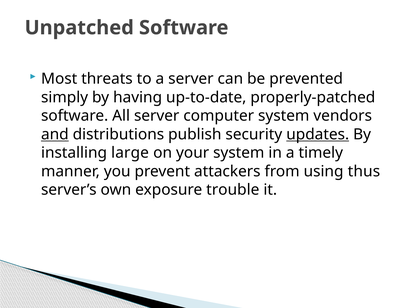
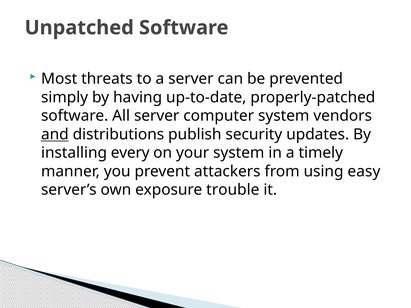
updates underline: present -> none
large: large -> every
thus: thus -> easy
